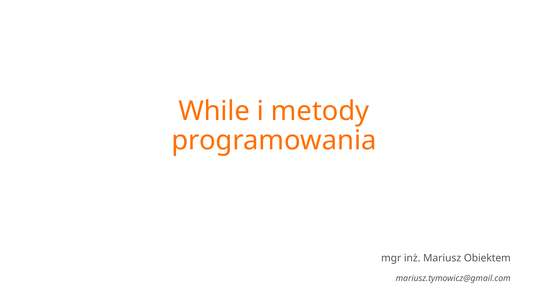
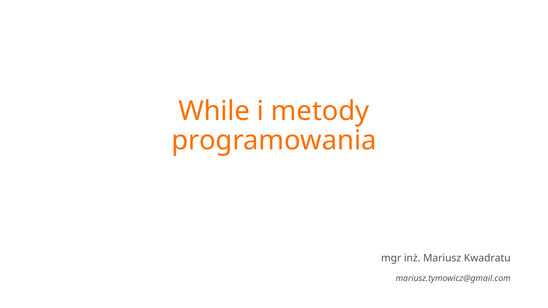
Obiektem: Obiektem -> Kwadratu
